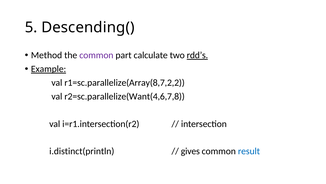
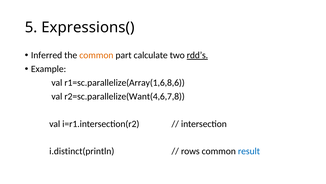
Descending(: Descending( -> Expressions(
Method: Method -> Inferred
common at (96, 55) colour: purple -> orange
Example underline: present -> none
r1=sc.parallelize(Array(8,7,2,2: r1=sc.parallelize(Array(8,7,2,2 -> r1=sc.parallelize(Array(1,6,8,6
gives: gives -> rows
